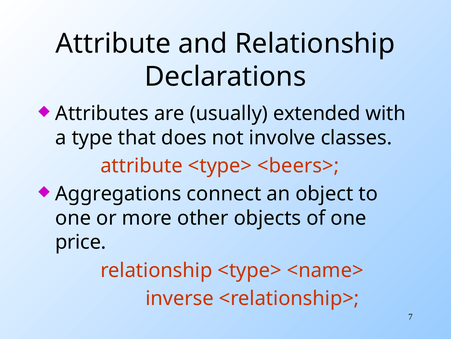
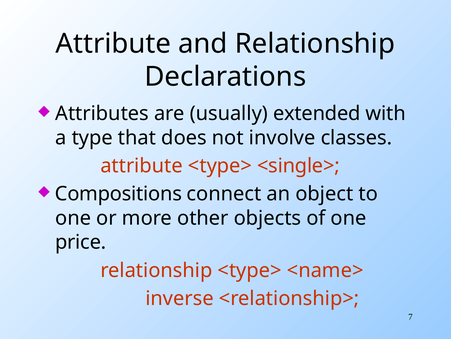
<beers>: <beers> -> <single>
Aggregations: Aggregations -> Compositions
